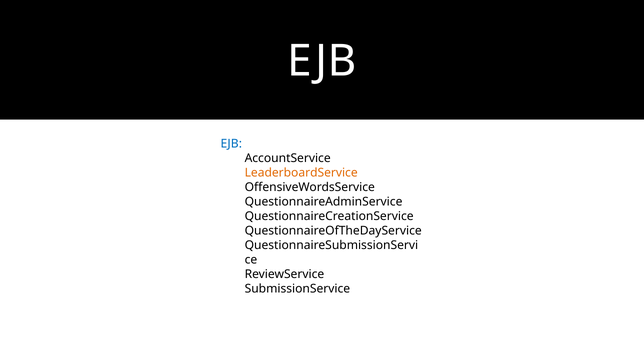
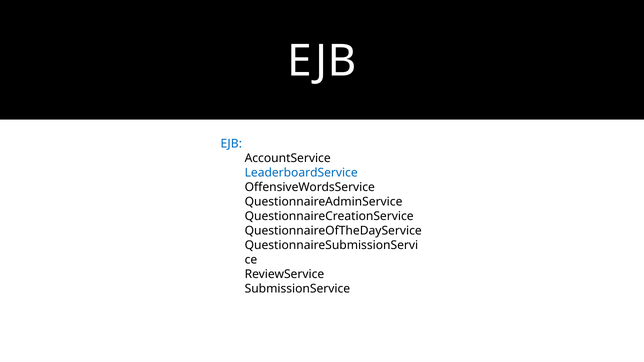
LeaderboardService colour: orange -> blue
